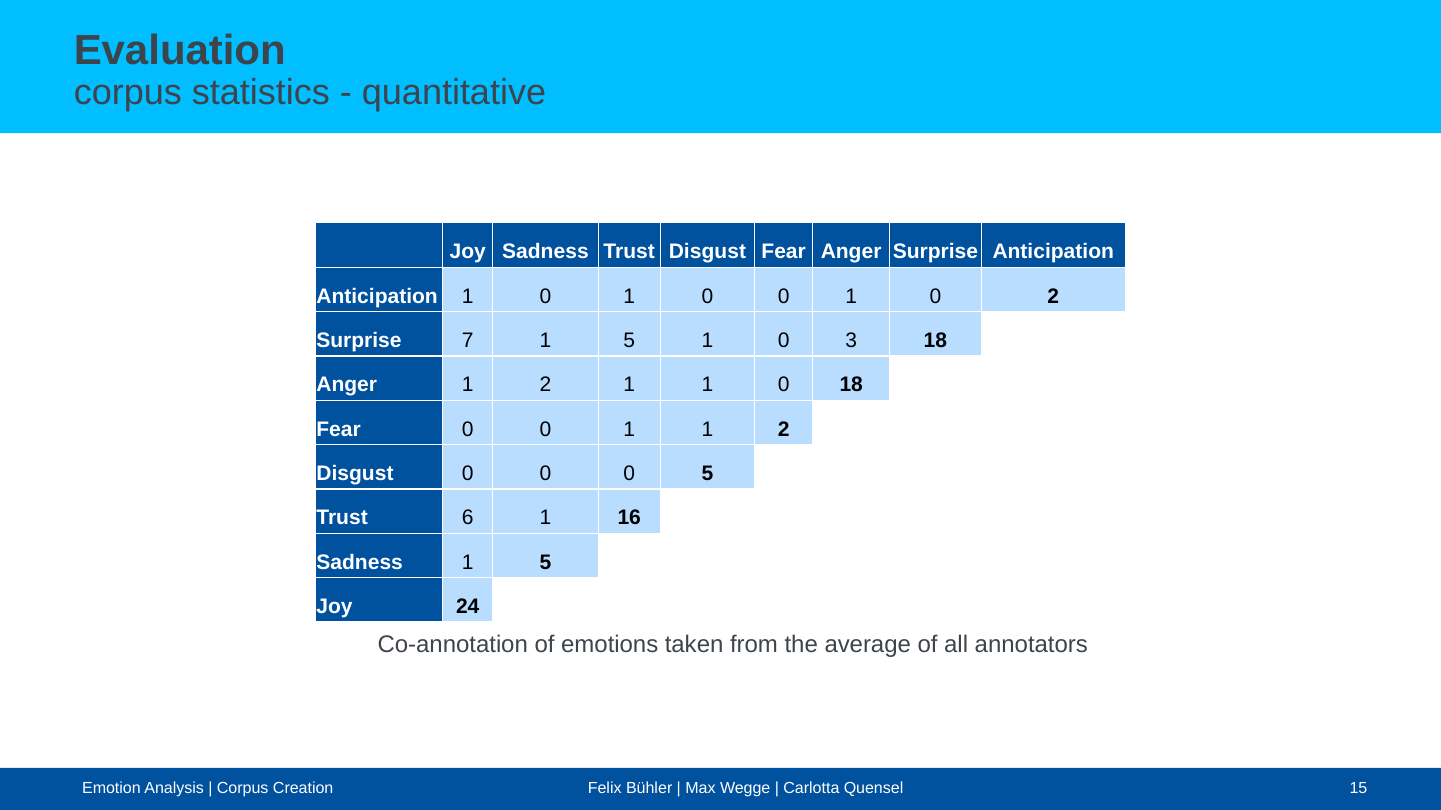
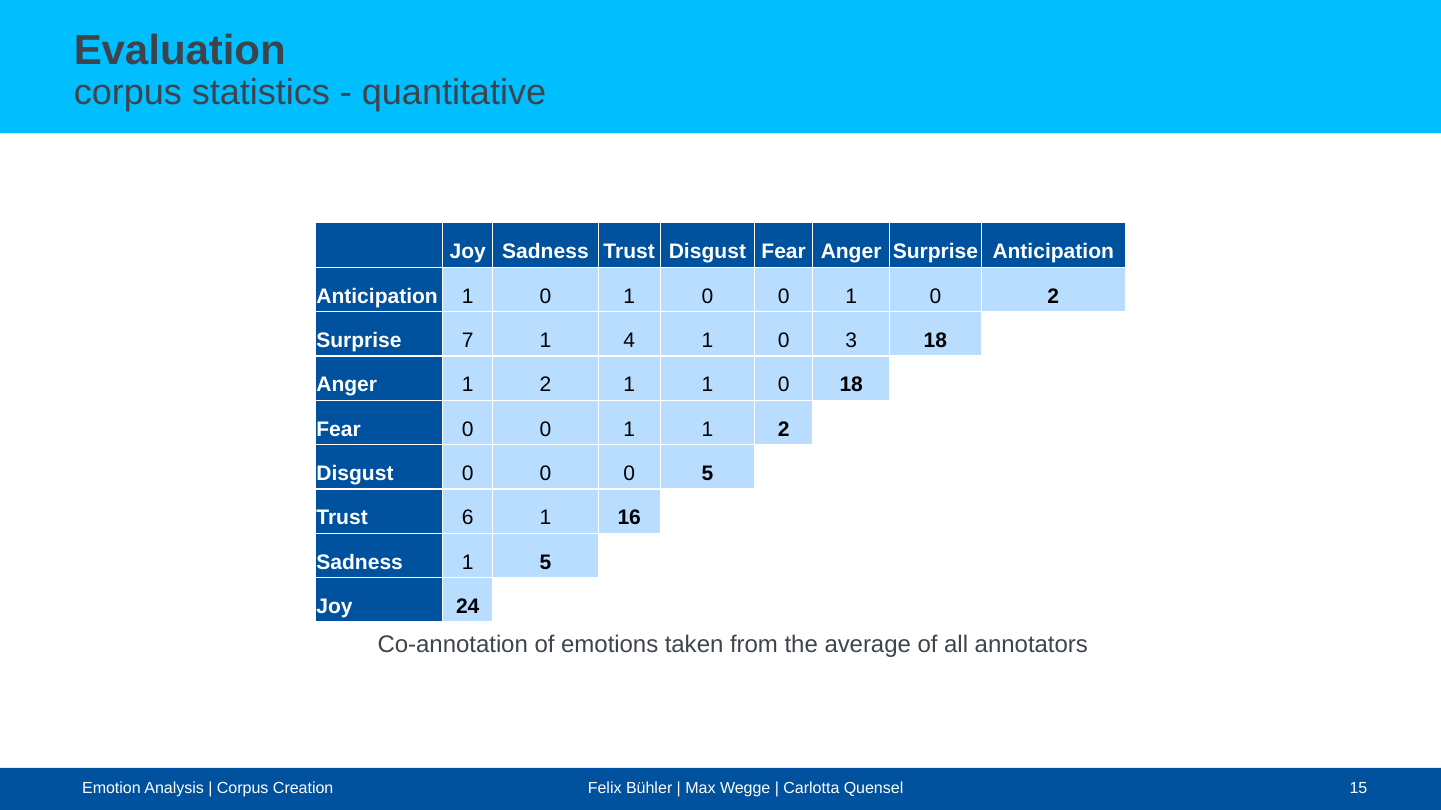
7 1 5: 5 -> 4
